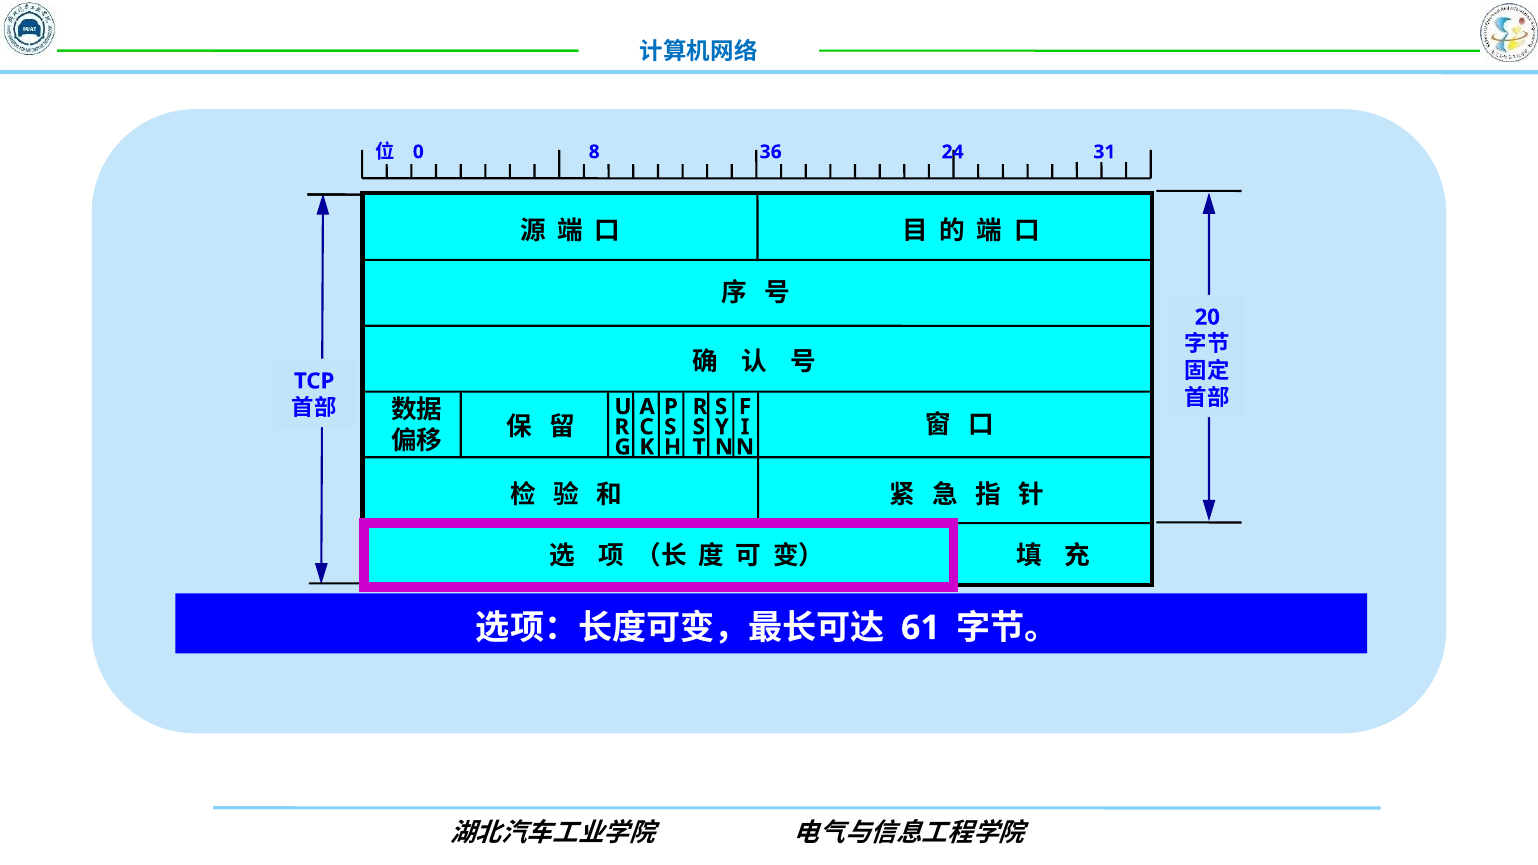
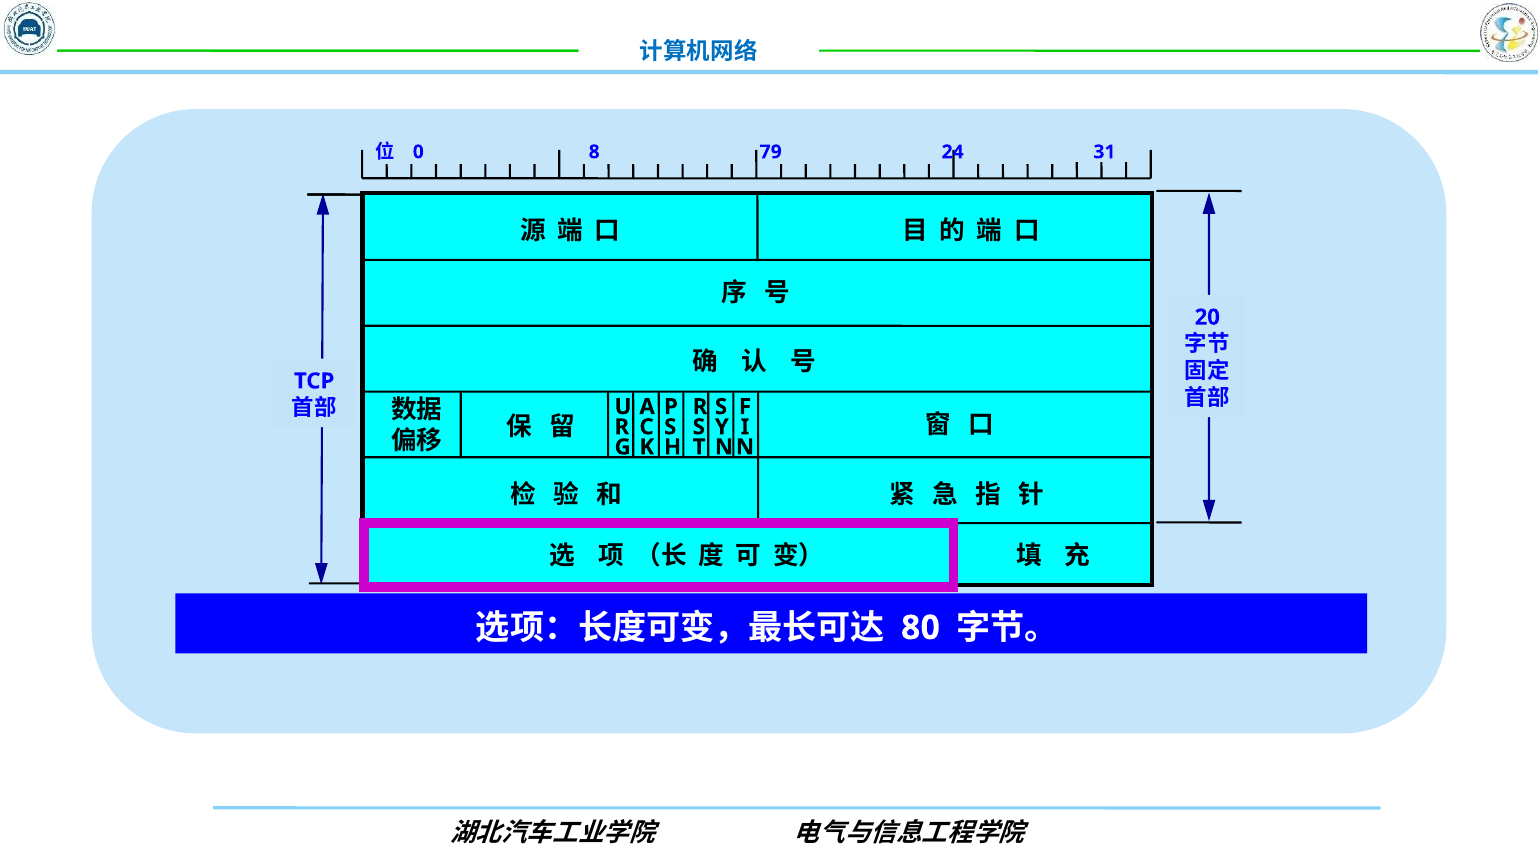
36: 36 -> 79
61: 61 -> 80
